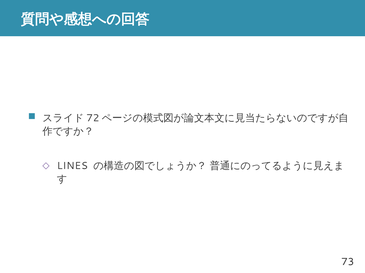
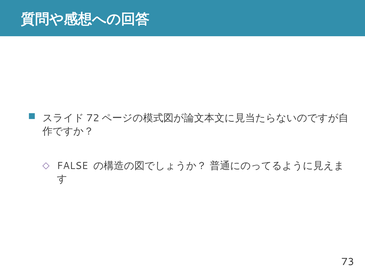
LINES: LINES -> FALSE
